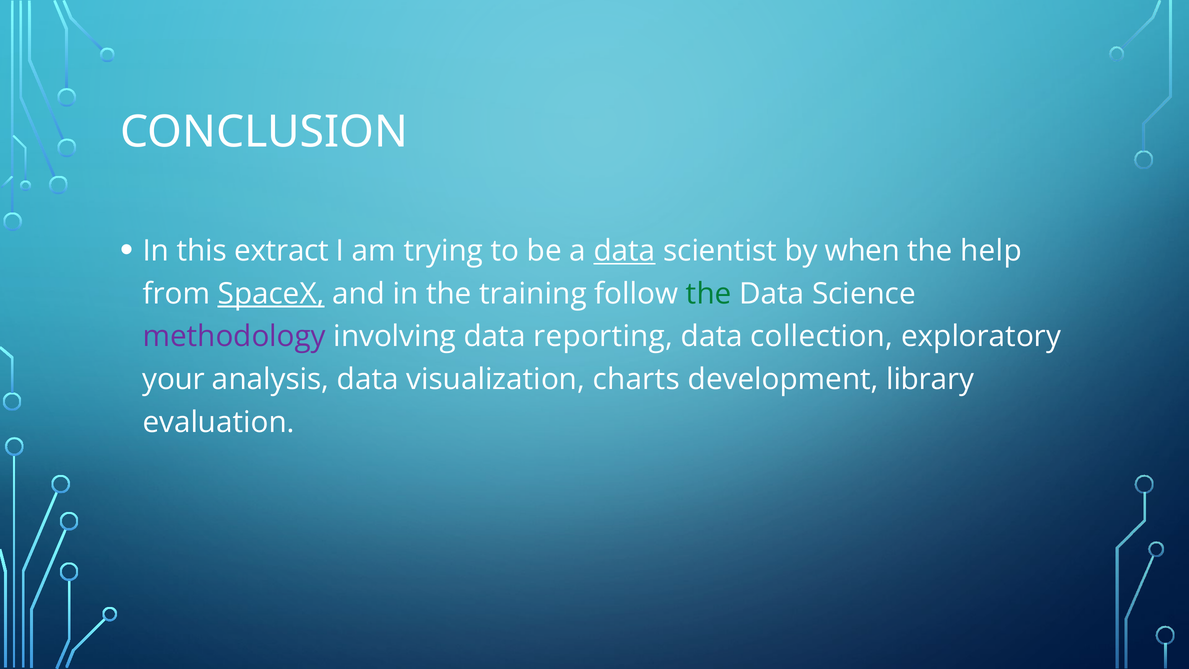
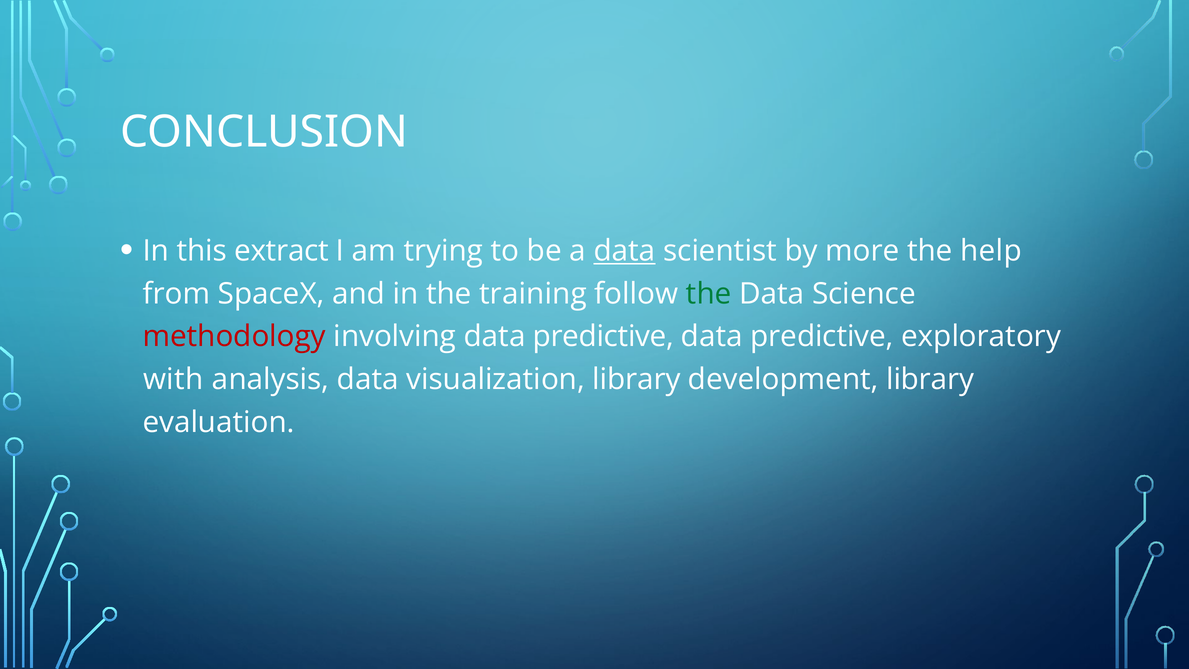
when: when -> more
SpaceX underline: present -> none
methodology colour: purple -> red
involving data reporting: reporting -> predictive
collection at (822, 336): collection -> predictive
your: your -> with
visualization charts: charts -> library
